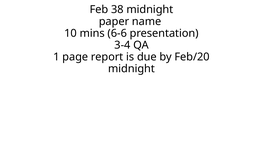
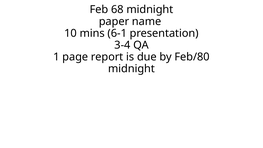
38: 38 -> 68
6-6: 6-6 -> 6-1
Feb/20: Feb/20 -> Feb/80
